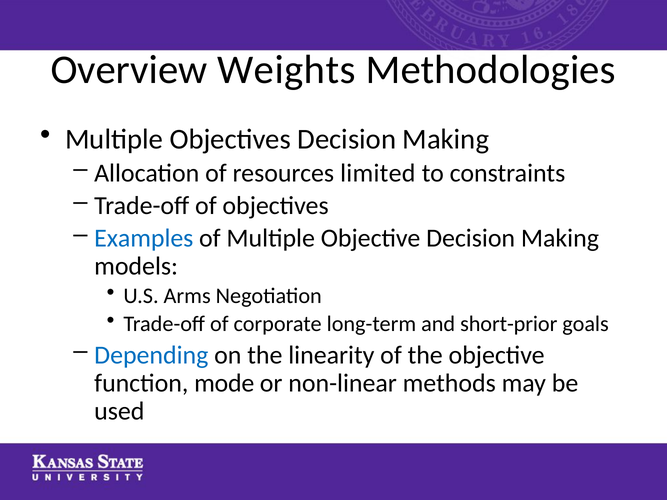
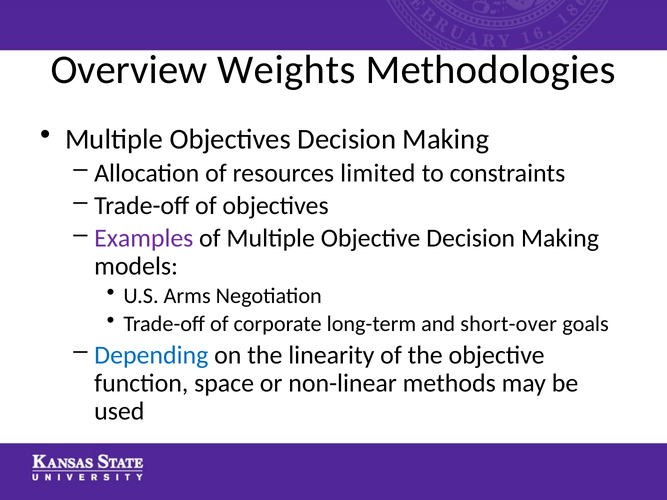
Examples colour: blue -> purple
short-prior: short-prior -> short-over
mode: mode -> space
